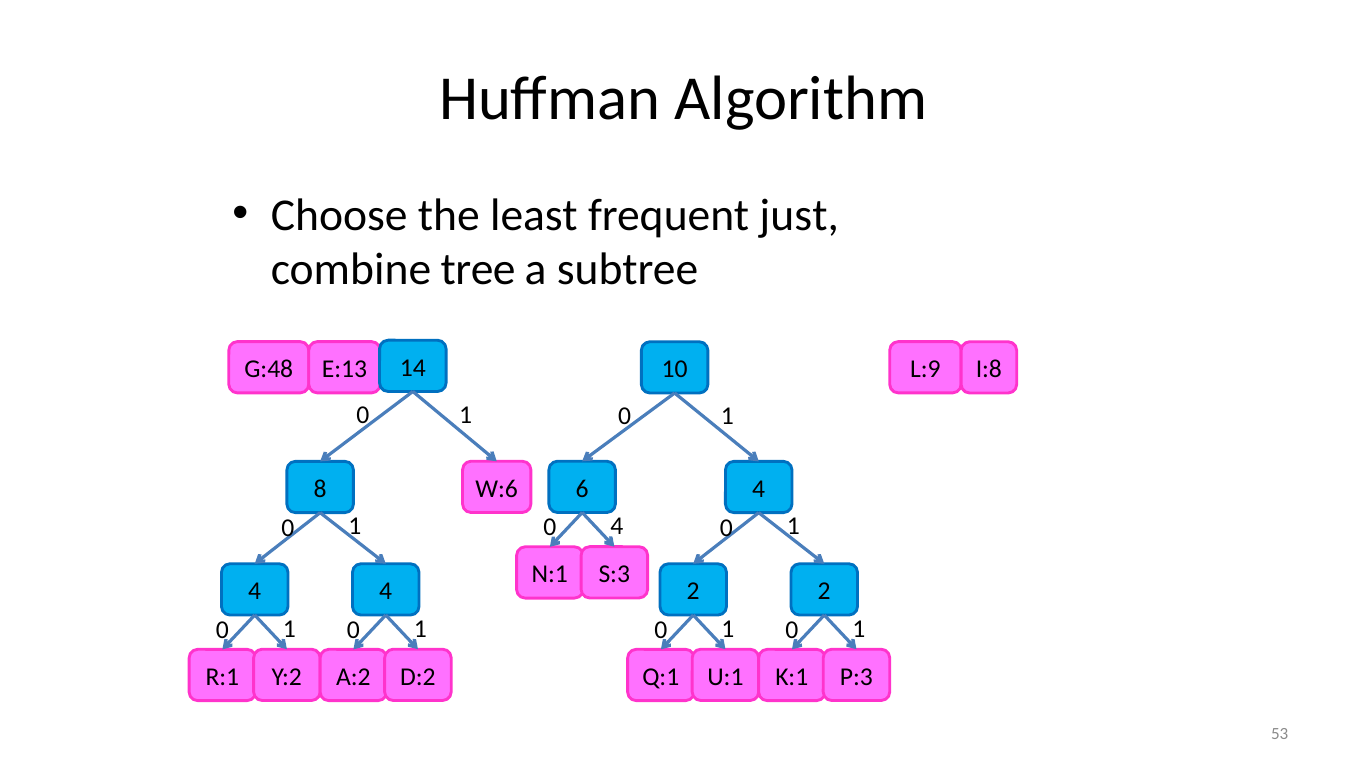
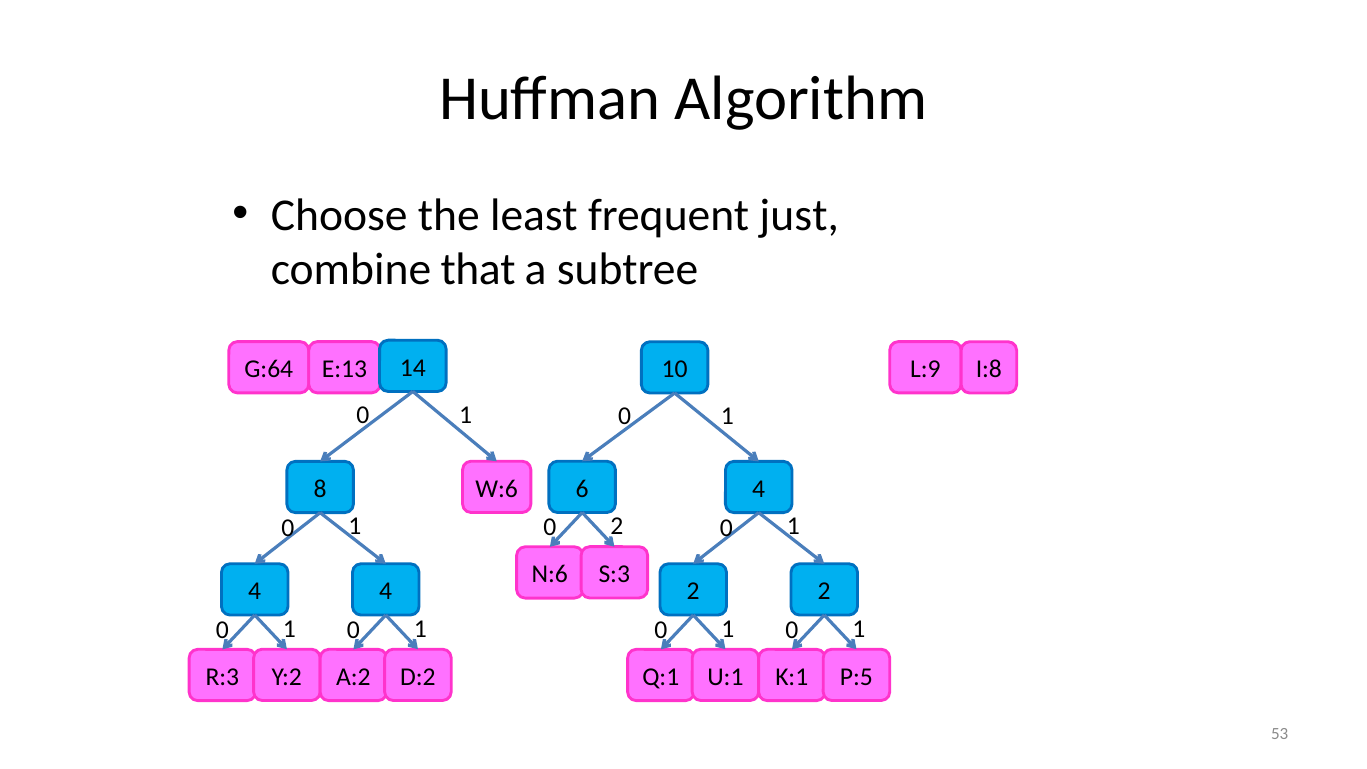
tree: tree -> that
G:48: G:48 -> G:64
0 4: 4 -> 2
N:1: N:1 -> N:6
R:1: R:1 -> R:3
P:3: P:3 -> P:5
